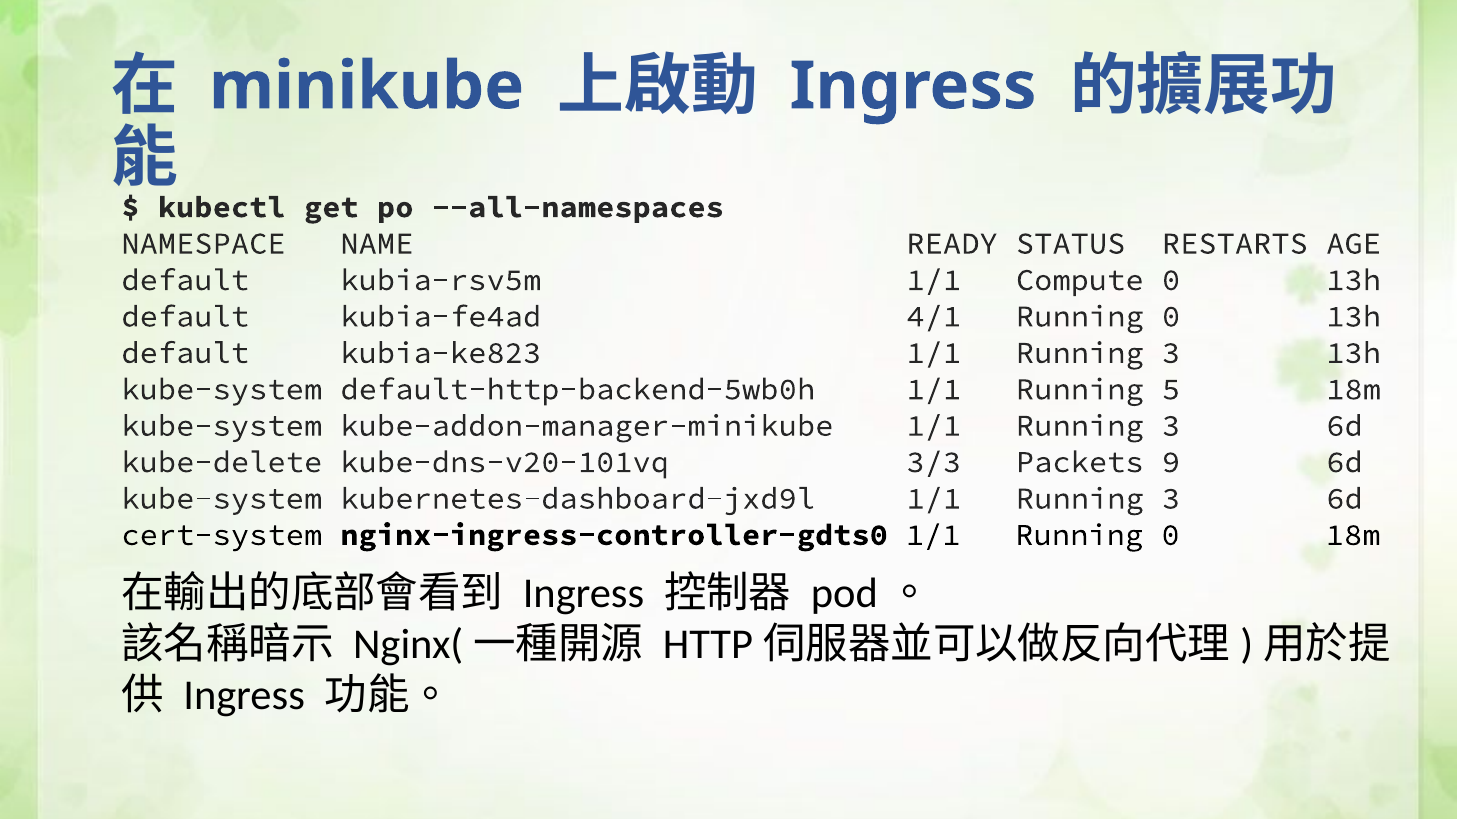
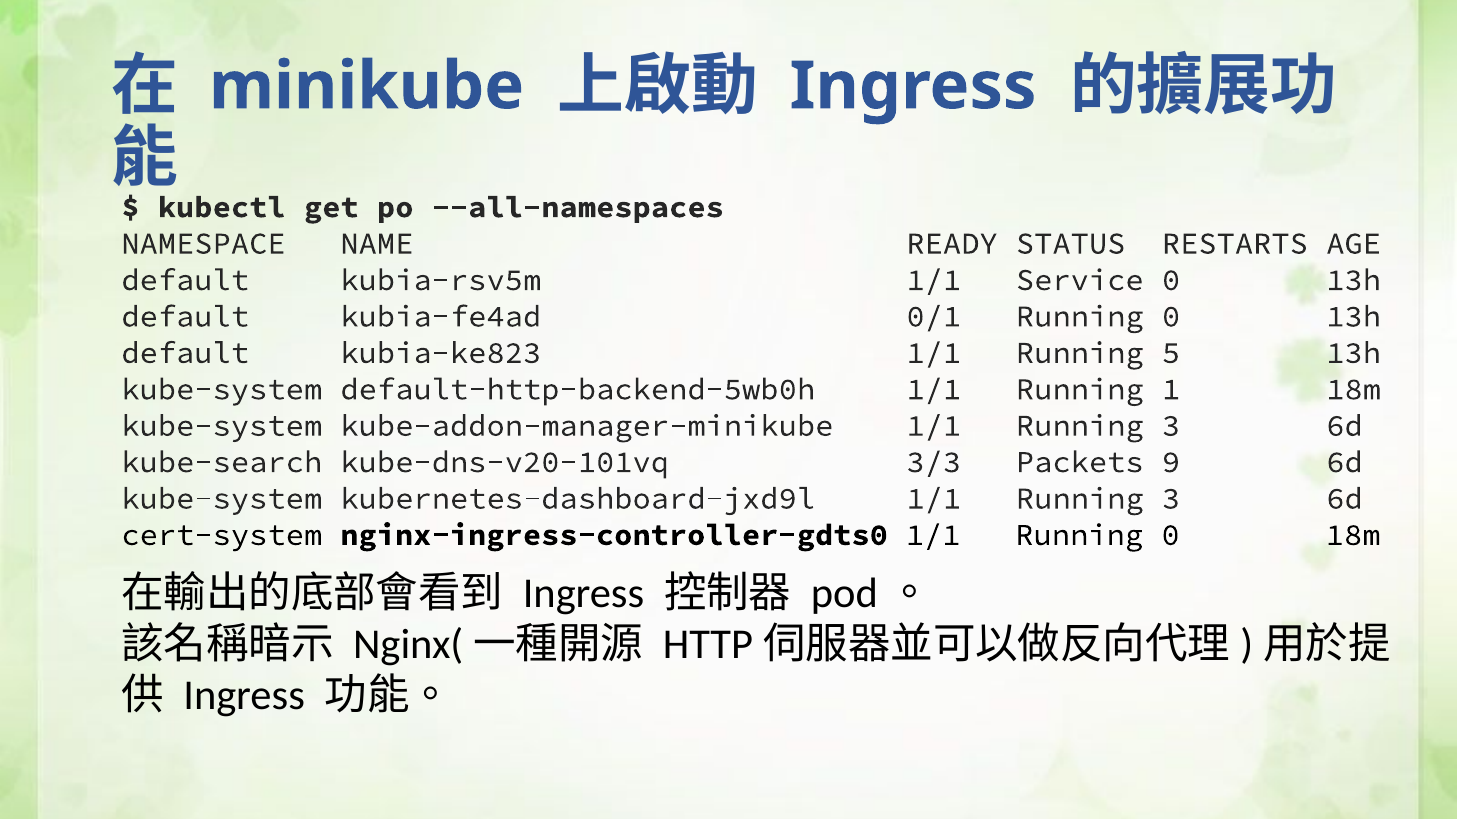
Compute: Compute -> Service
4/1: 4/1 -> 0/1
kubia-ke823 1/1 Running 3: 3 -> 5
5: 5 -> 1
kube-delete: kube-delete -> kube-search
